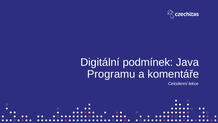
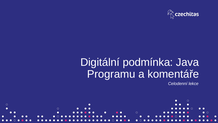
podmínek: podmínek -> podmínka
